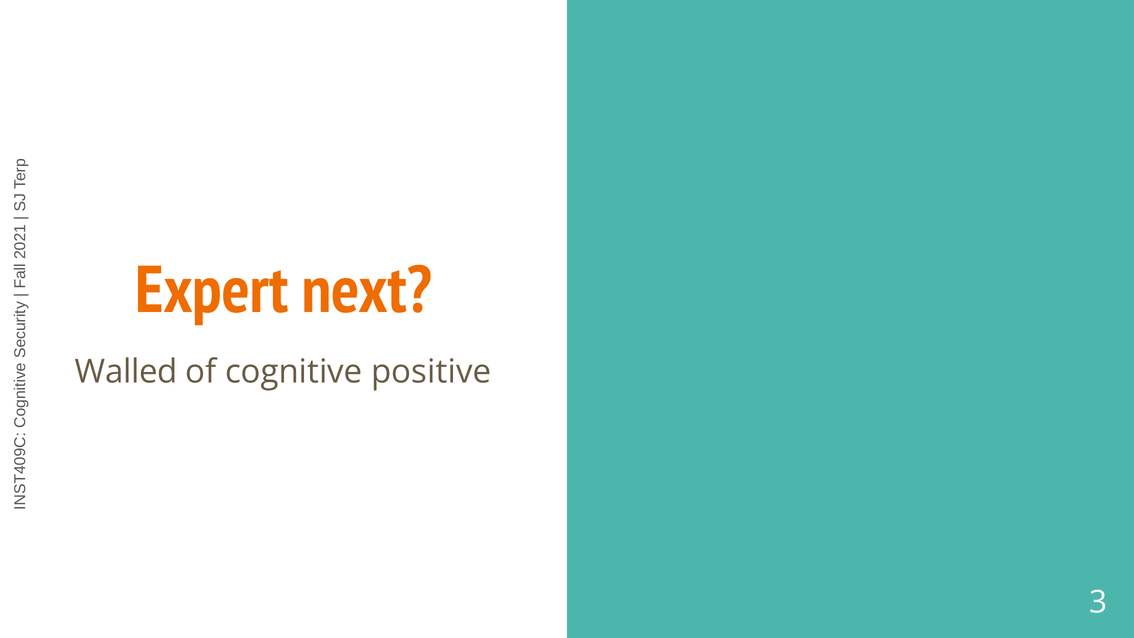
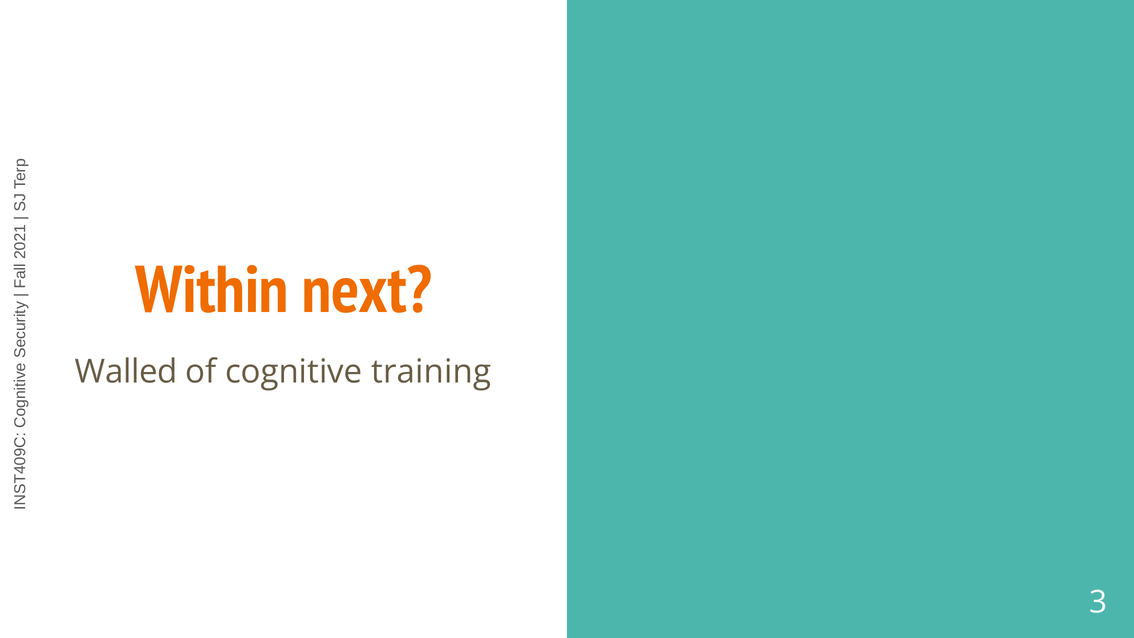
Expert: Expert -> Within
positive: positive -> training
